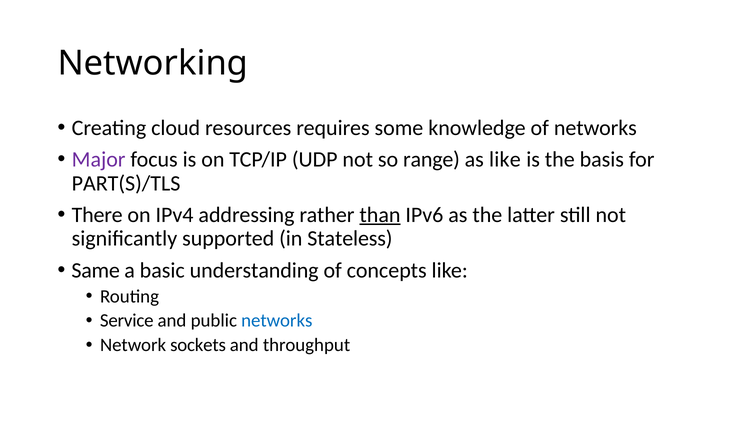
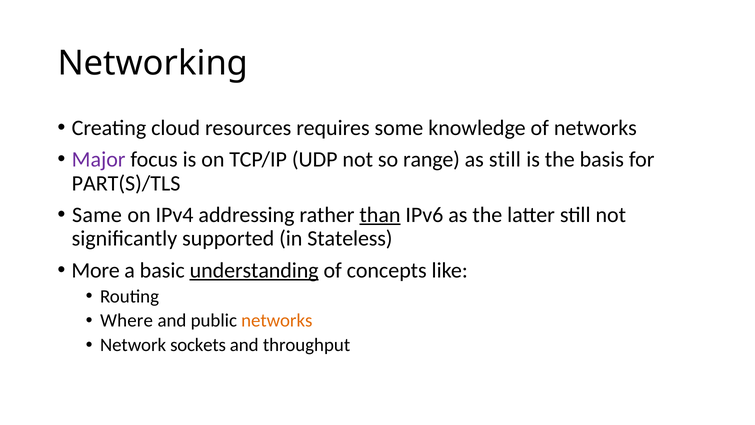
as like: like -> still
There: There -> Same
Same: Same -> More
understanding underline: none -> present
Service: Service -> Where
networks at (277, 321) colour: blue -> orange
